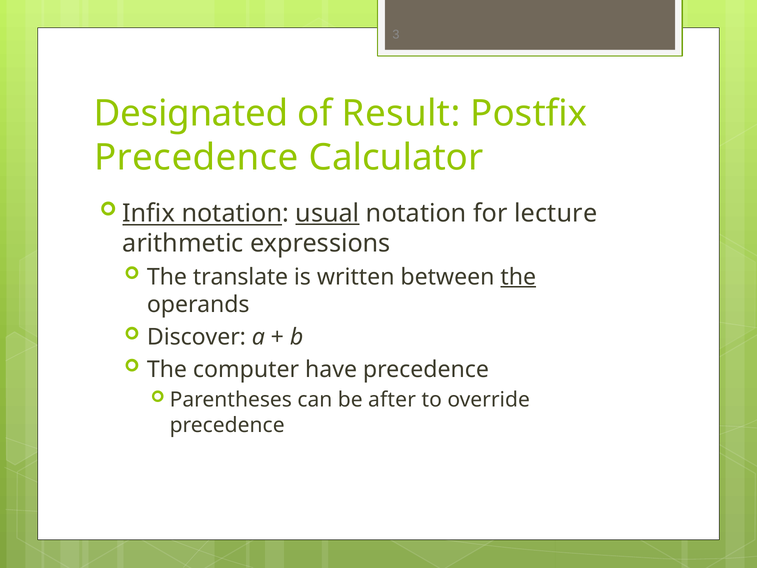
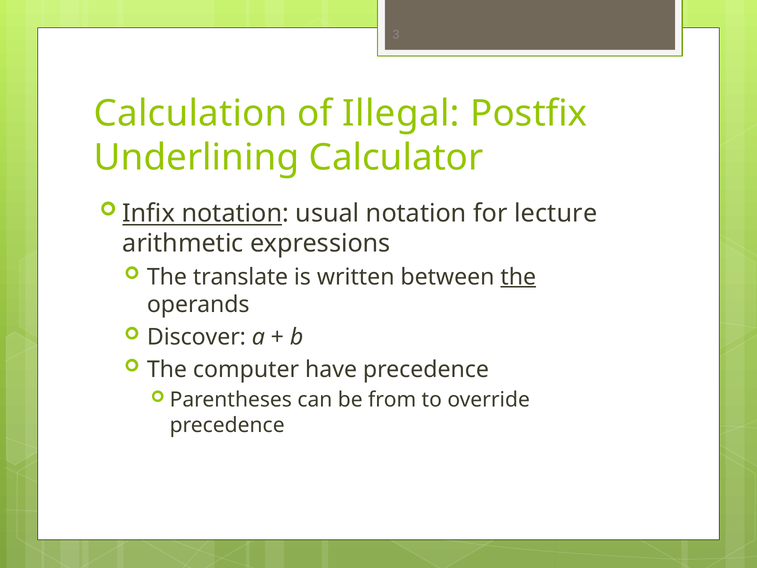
Designated: Designated -> Calculation
Result: Result -> Illegal
Precedence at (196, 158): Precedence -> Underlining
usual underline: present -> none
after: after -> from
